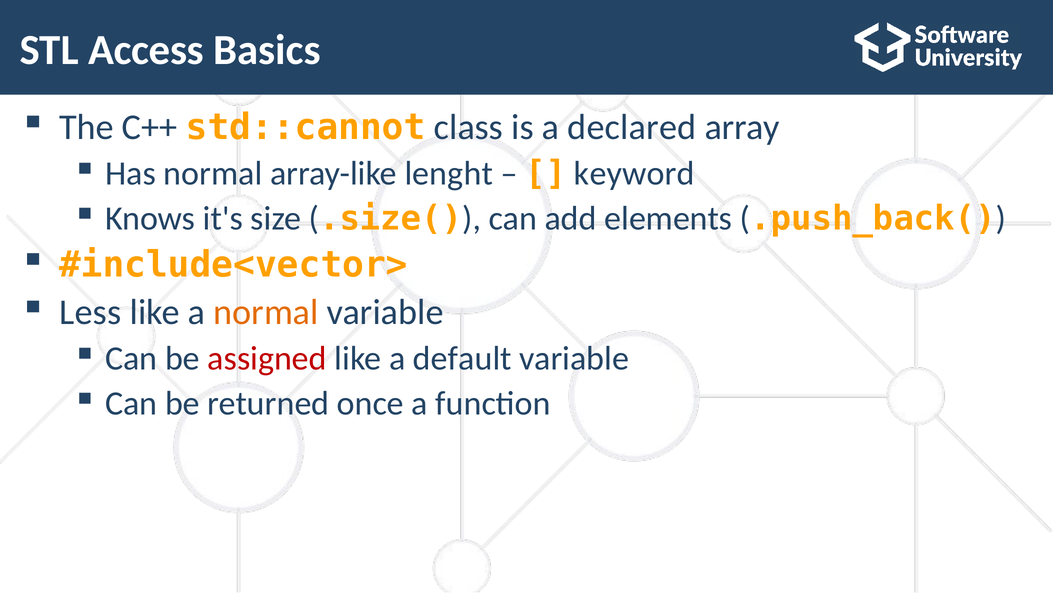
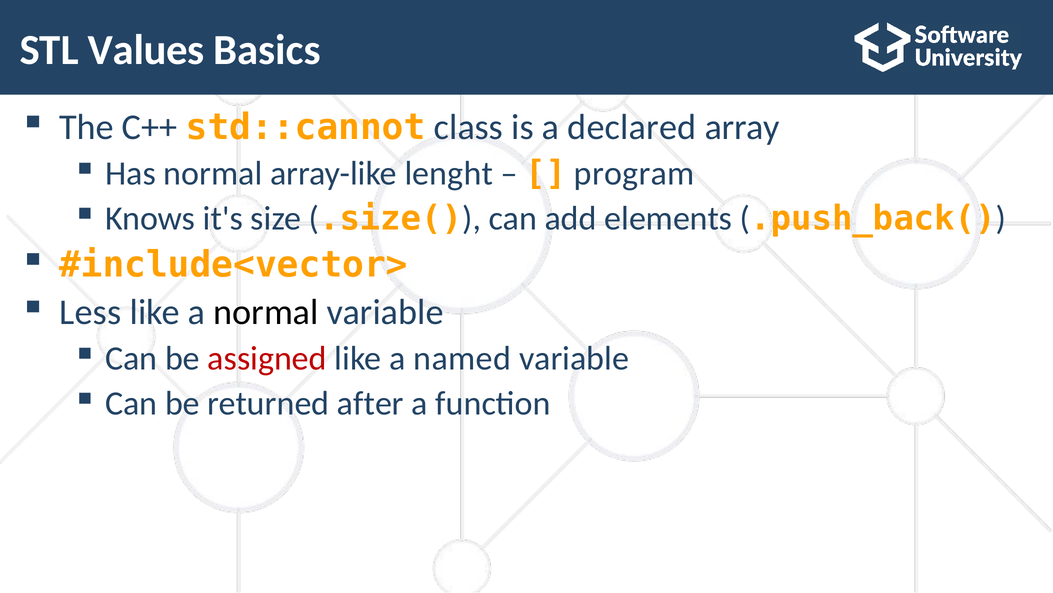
Access: Access -> Values
keyword: keyword -> program
normal at (266, 312) colour: orange -> black
default: default -> named
once: once -> after
